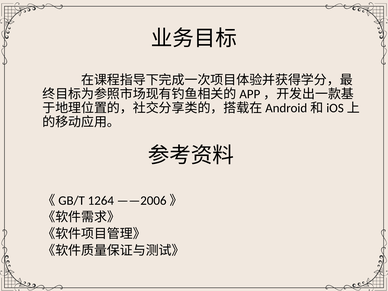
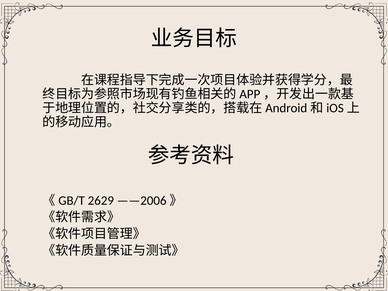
1264: 1264 -> 2629
